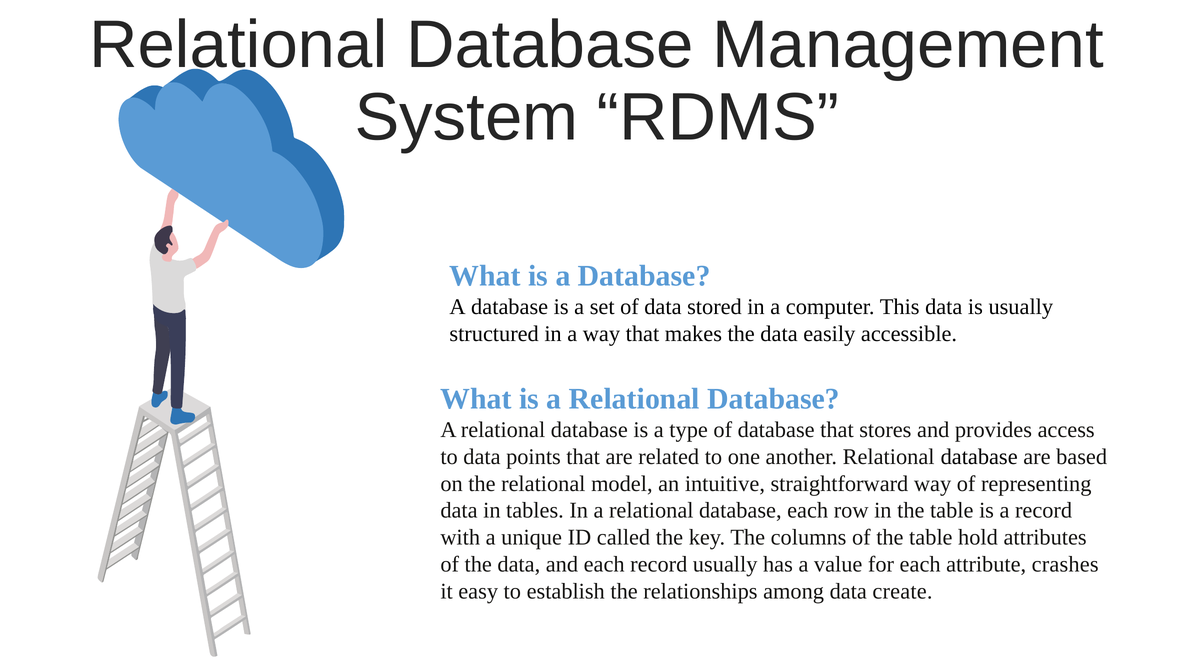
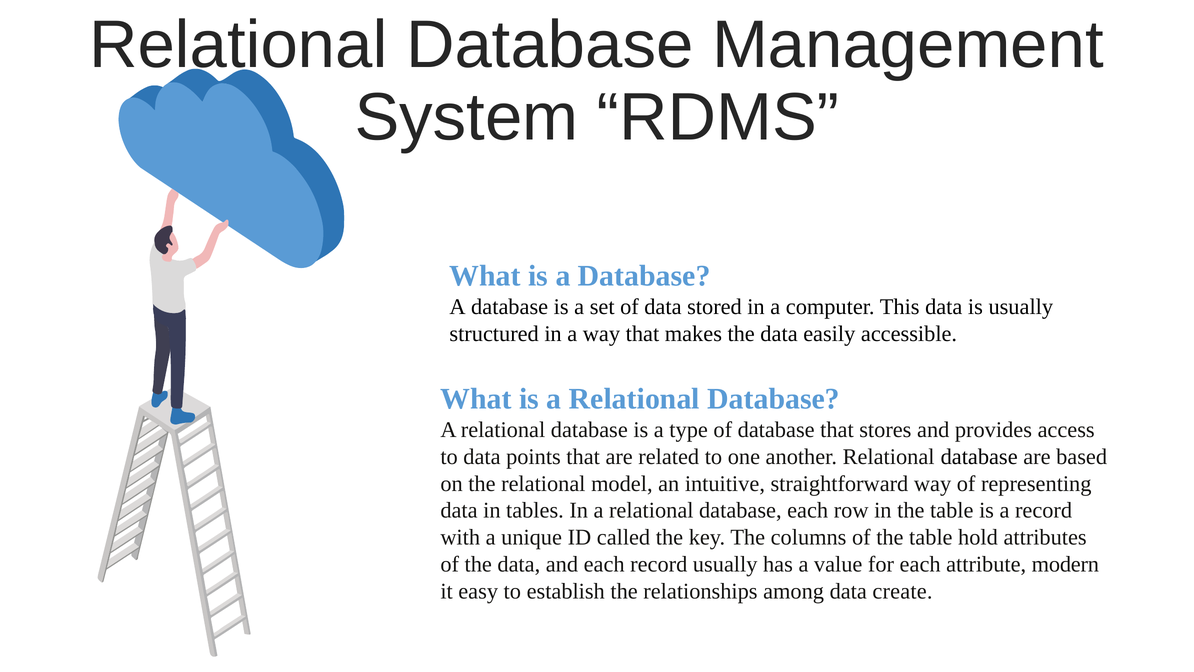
crashes: crashes -> modern
